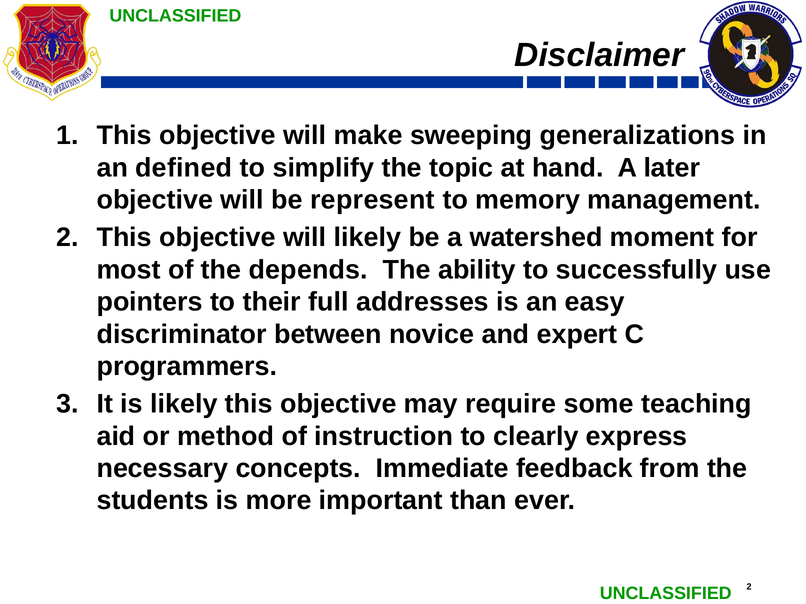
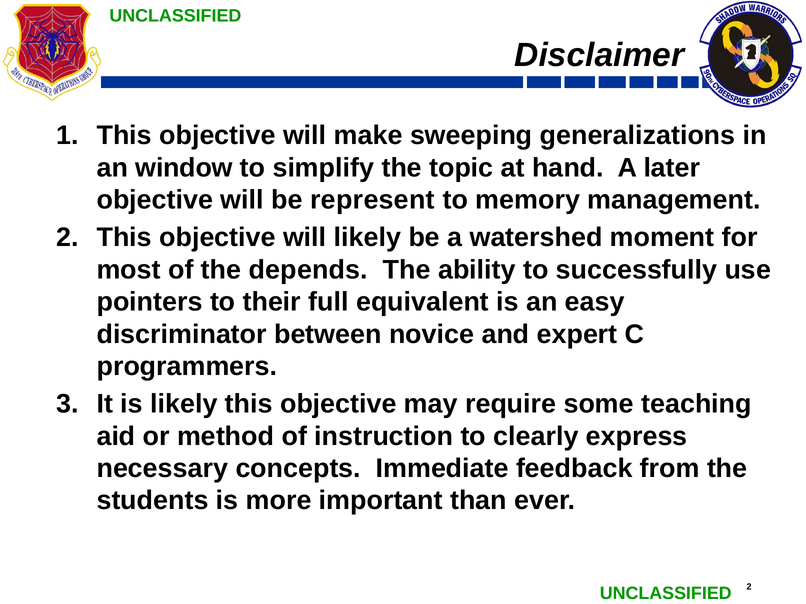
defined: defined -> window
addresses: addresses -> equivalent
